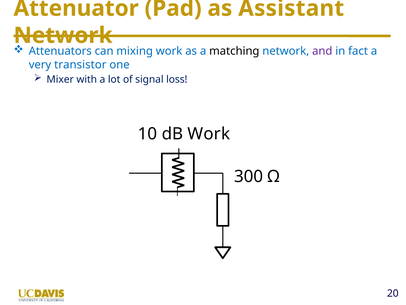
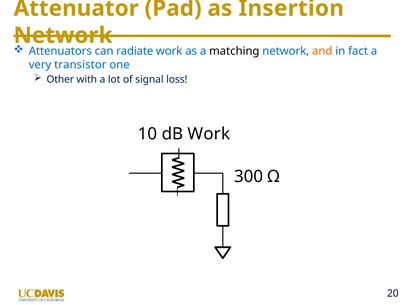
Assistant: Assistant -> Insertion
mixing: mixing -> radiate
and colour: purple -> orange
Mixer: Mixer -> Other
